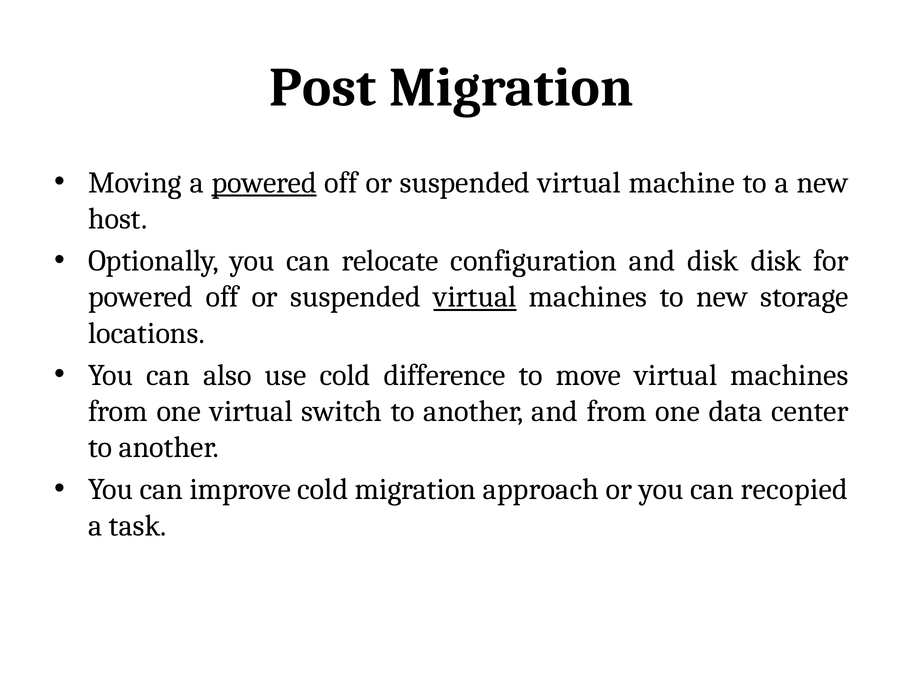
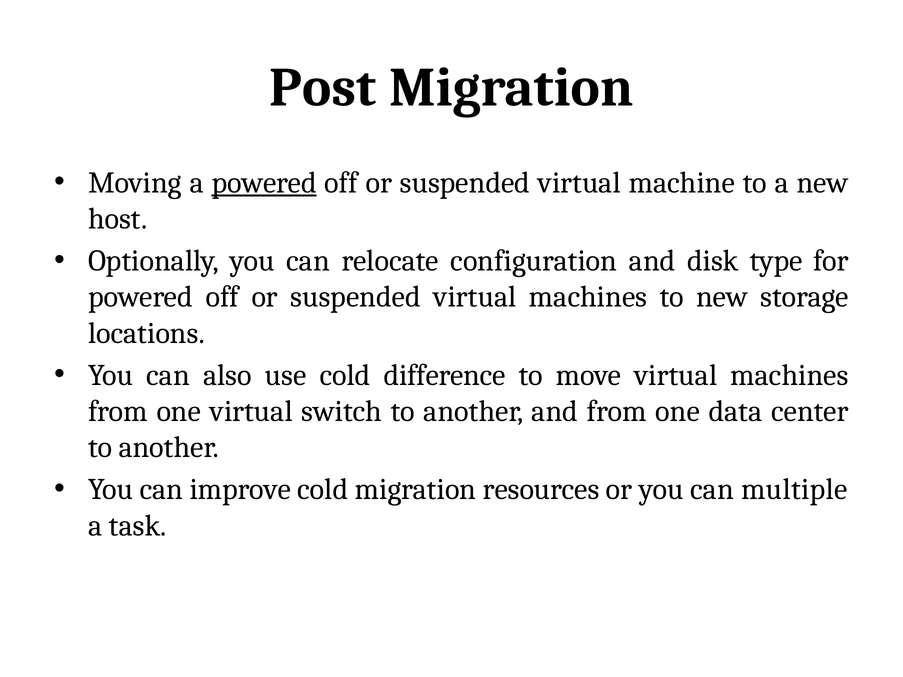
disk disk: disk -> type
virtual at (475, 297) underline: present -> none
approach: approach -> resources
recopied: recopied -> multiple
